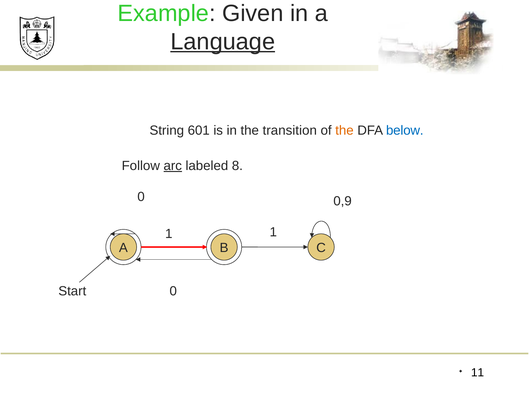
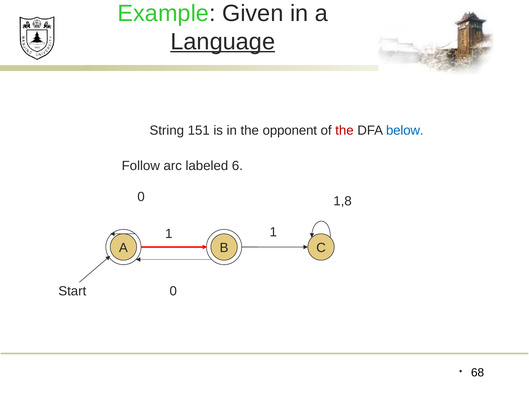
601: 601 -> 151
transition: transition -> opponent
the at (344, 130) colour: orange -> red
arc underline: present -> none
8: 8 -> 6
0,9: 0,9 -> 1,8
11: 11 -> 68
